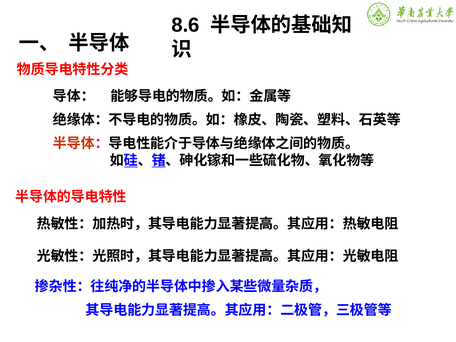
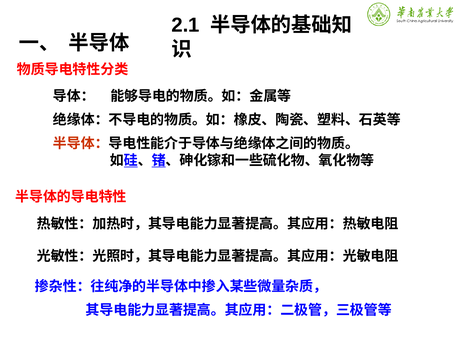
8.6: 8.6 -> 2.1
